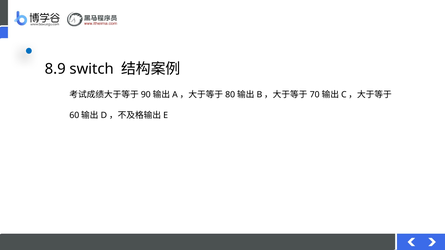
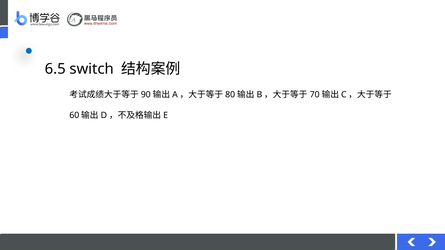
8.9: 8.9 -> 6.5
